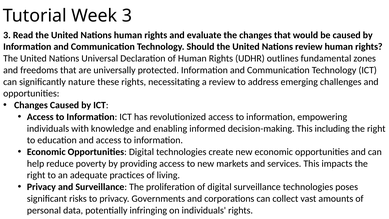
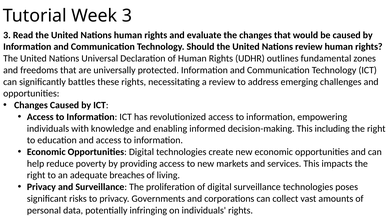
nature: nature -> battles
practices: practices -> breaches
